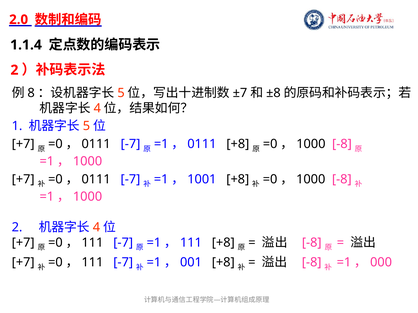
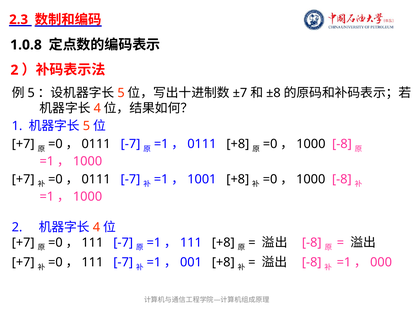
2.0: 2.0 -> 2.3
1.1.4: 1.1.4 -> 1.0.8
8 at (31, 93): 8 -> 5
